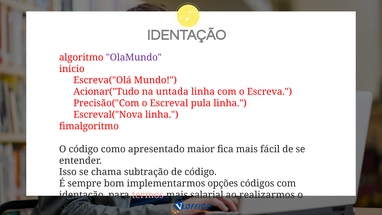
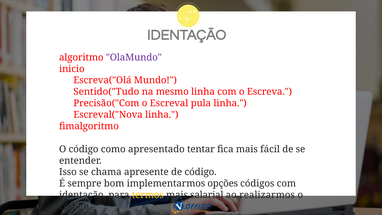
Acionar("Tudo: Acionar("Tudo -> Sentido("Tudo
untada: untada -> mesmo
maior: maior -> tentar
subtração: subtração -> apresente
termos colour: pink -> yellow
